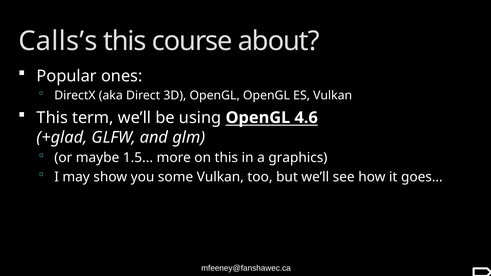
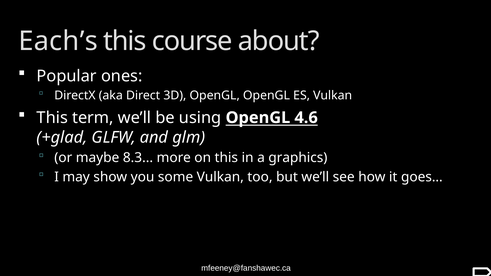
Calls’s: Calls’s -> Each’s
1.5: 1.5 -> 8.3
